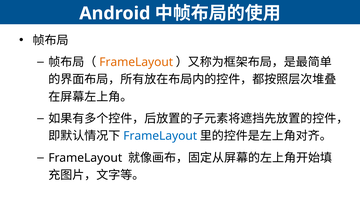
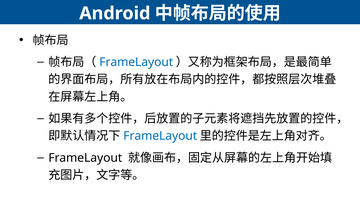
FrameLayout at (136, 62) colour: orange -> blue
